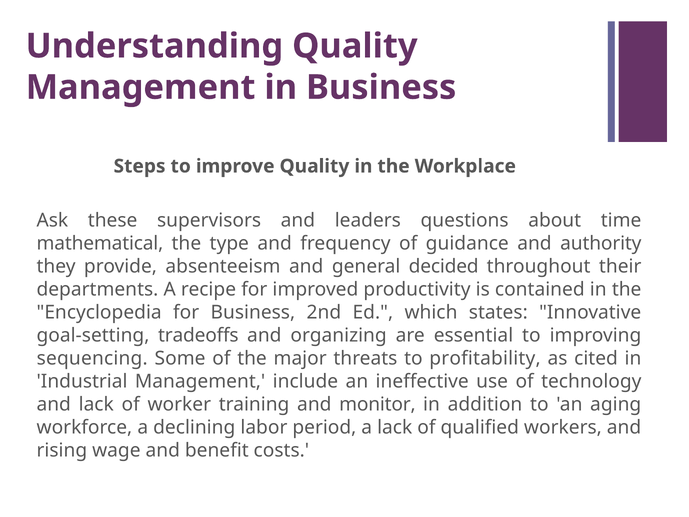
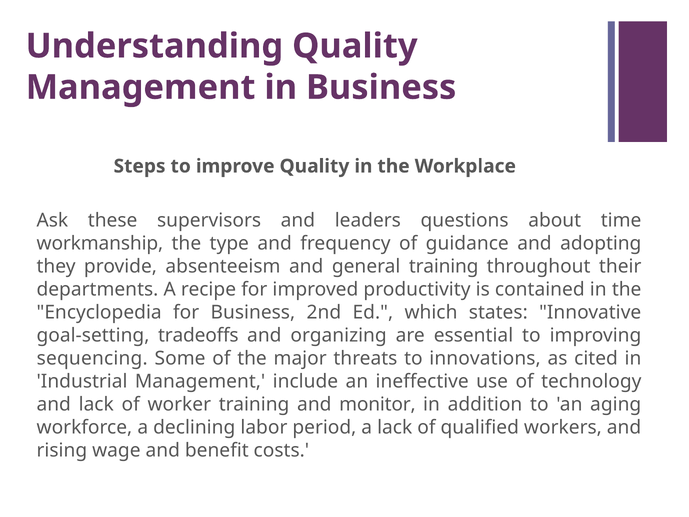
mathematical: mathematical -> workmanship
authority: authority -> adopting
general decided: decided -> training
profitability: profitability -> innovations
